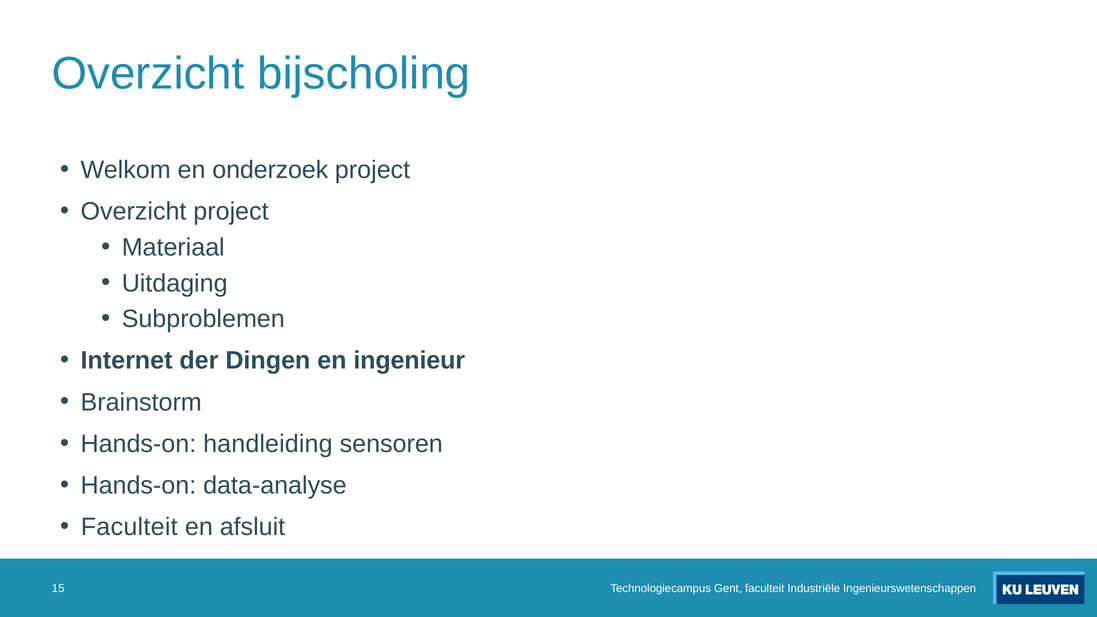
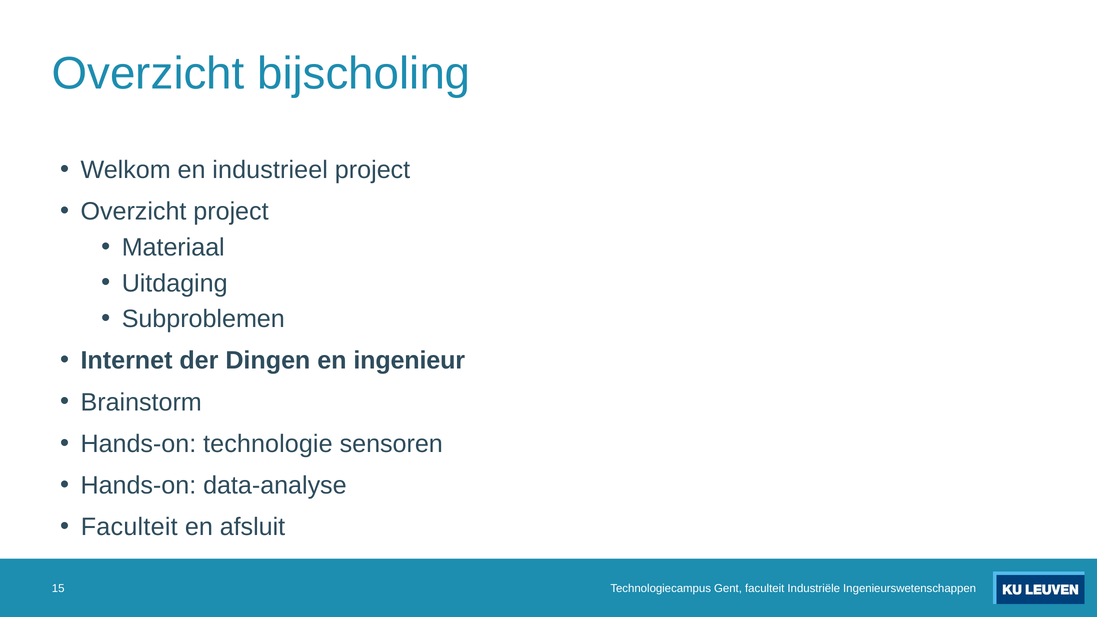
onderzoek: onderzoek -> industrieel
handleiding: handleiding -> technologie
